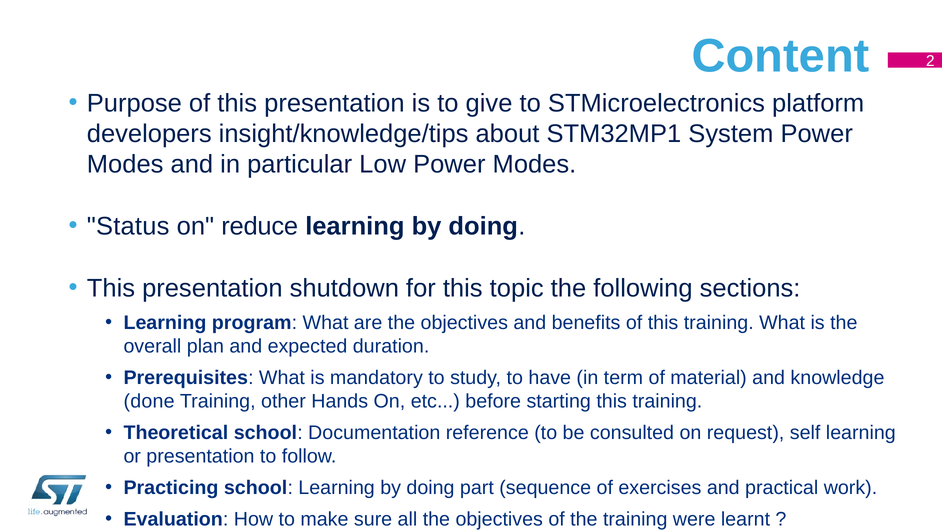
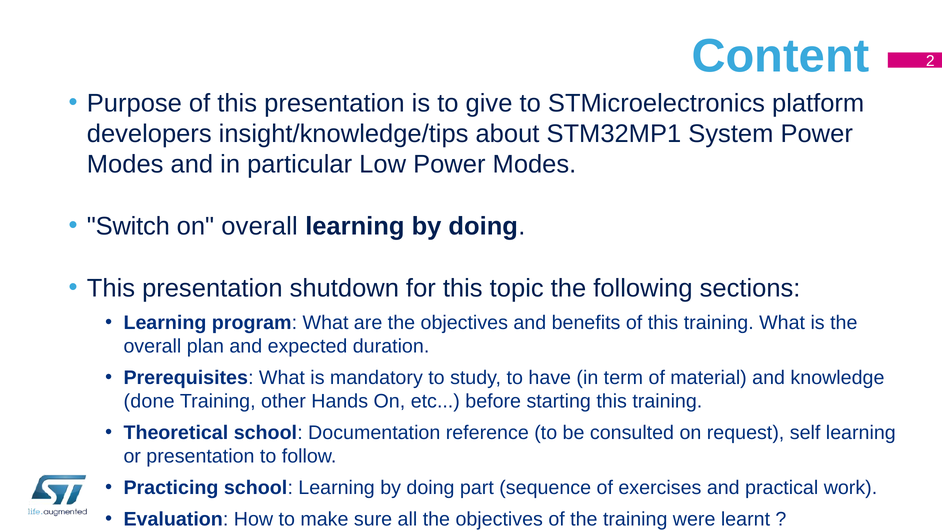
Status: Status -> Switch
on reduce: reduce -> overall
